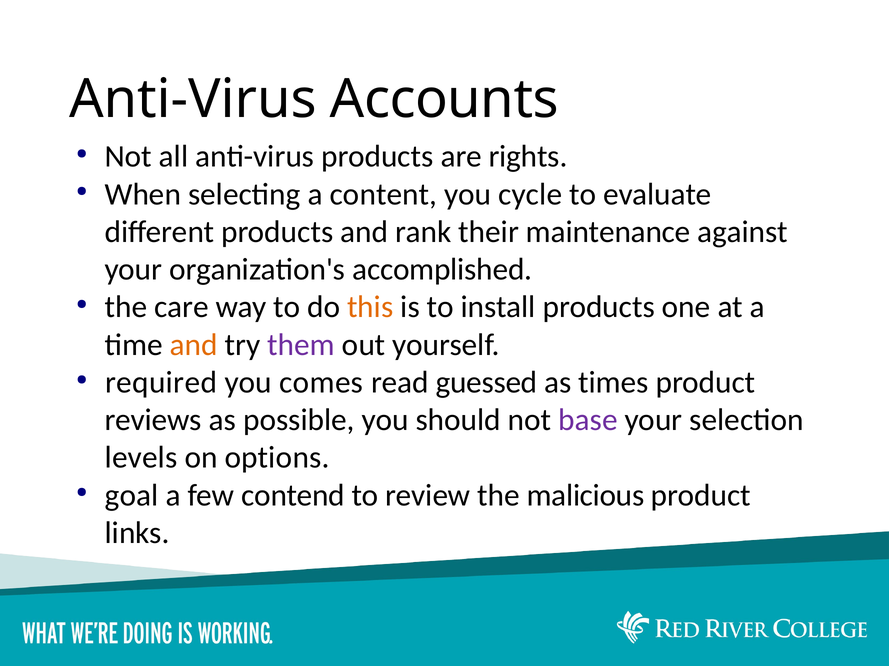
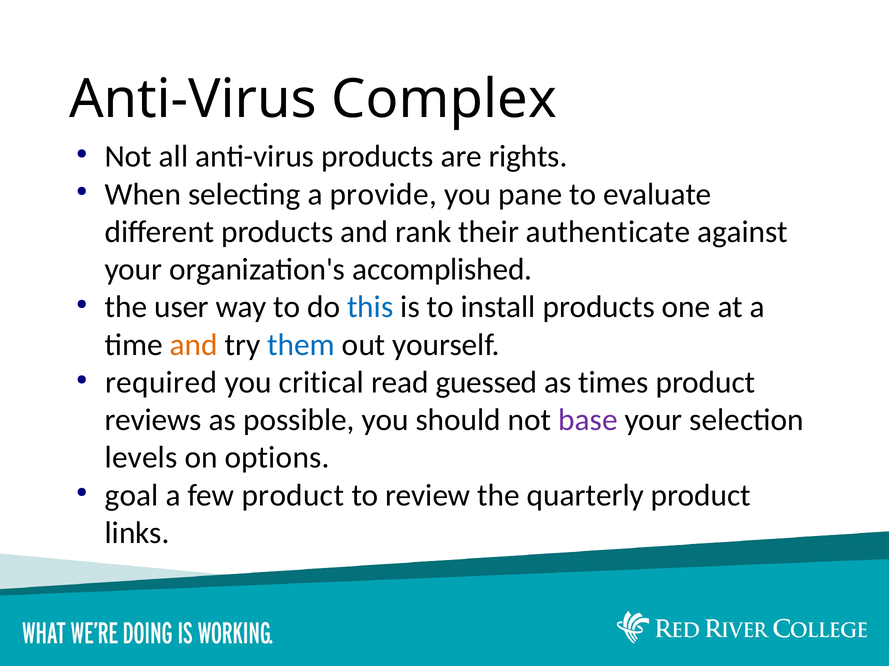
Accounts: Accounts -> Complex
content: content -> provide
cycle: cycle -> pane
maintenance: maintenance -> authenticate
care: care -> user
this colour: orange -> blue
them colour: purple -> blue
comes: comes -> critical
few contend: contend -> product
malicious: malicious -> quarterly
